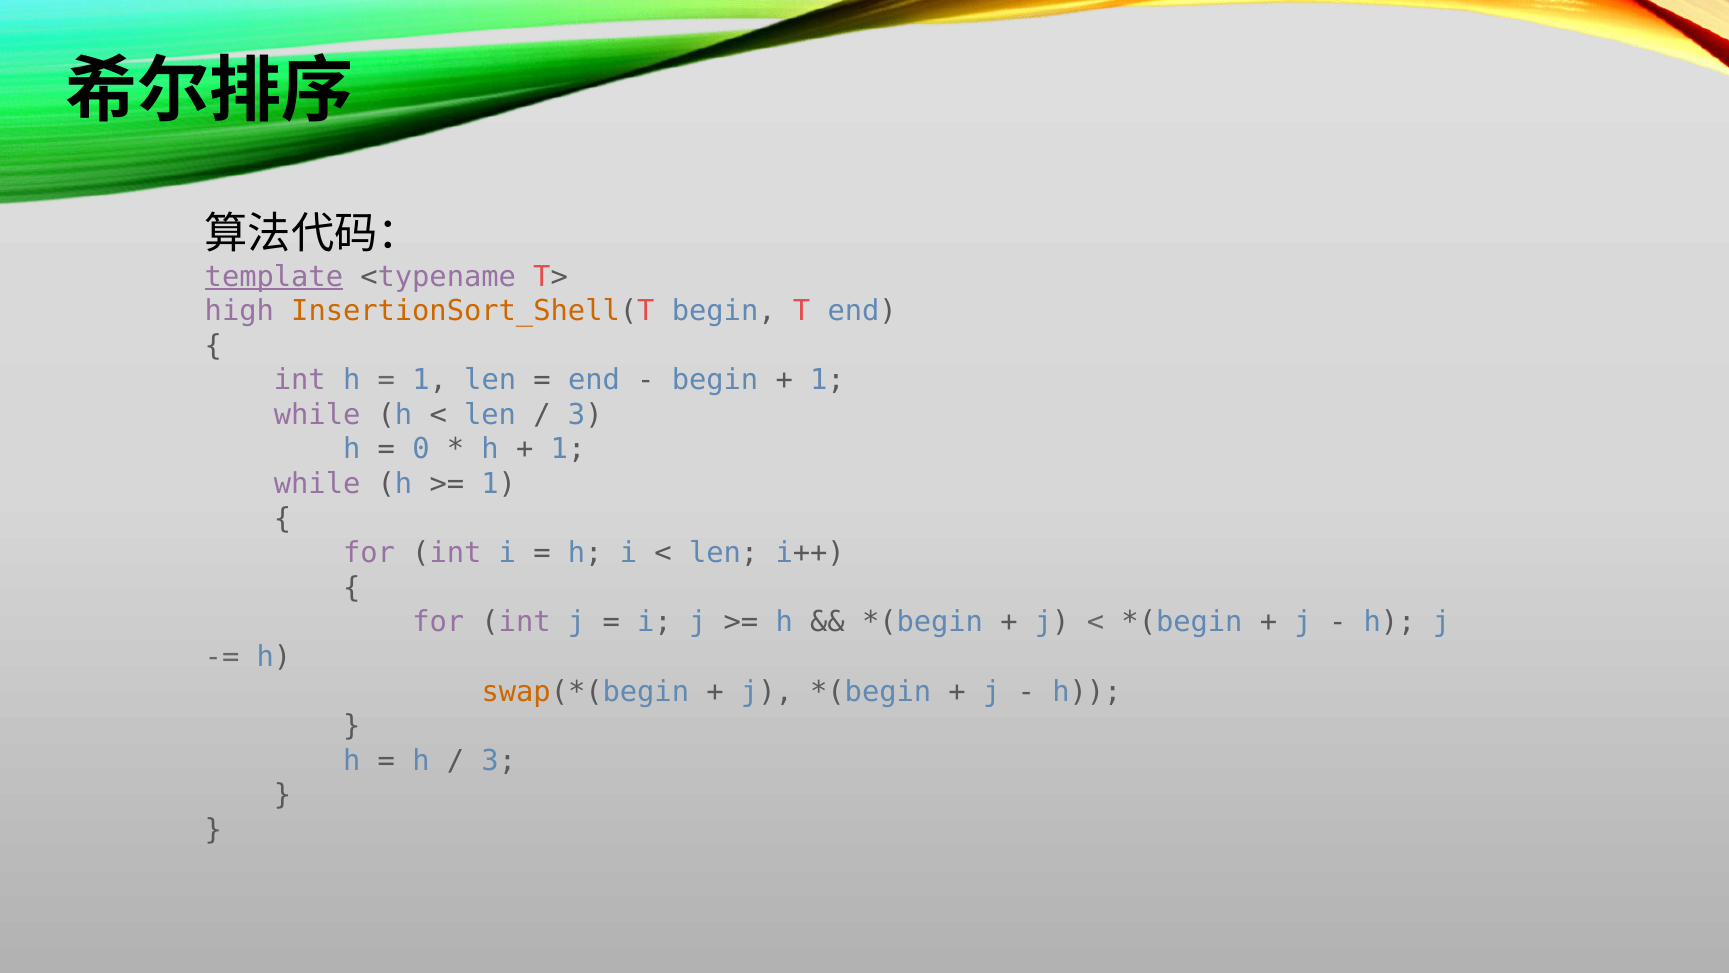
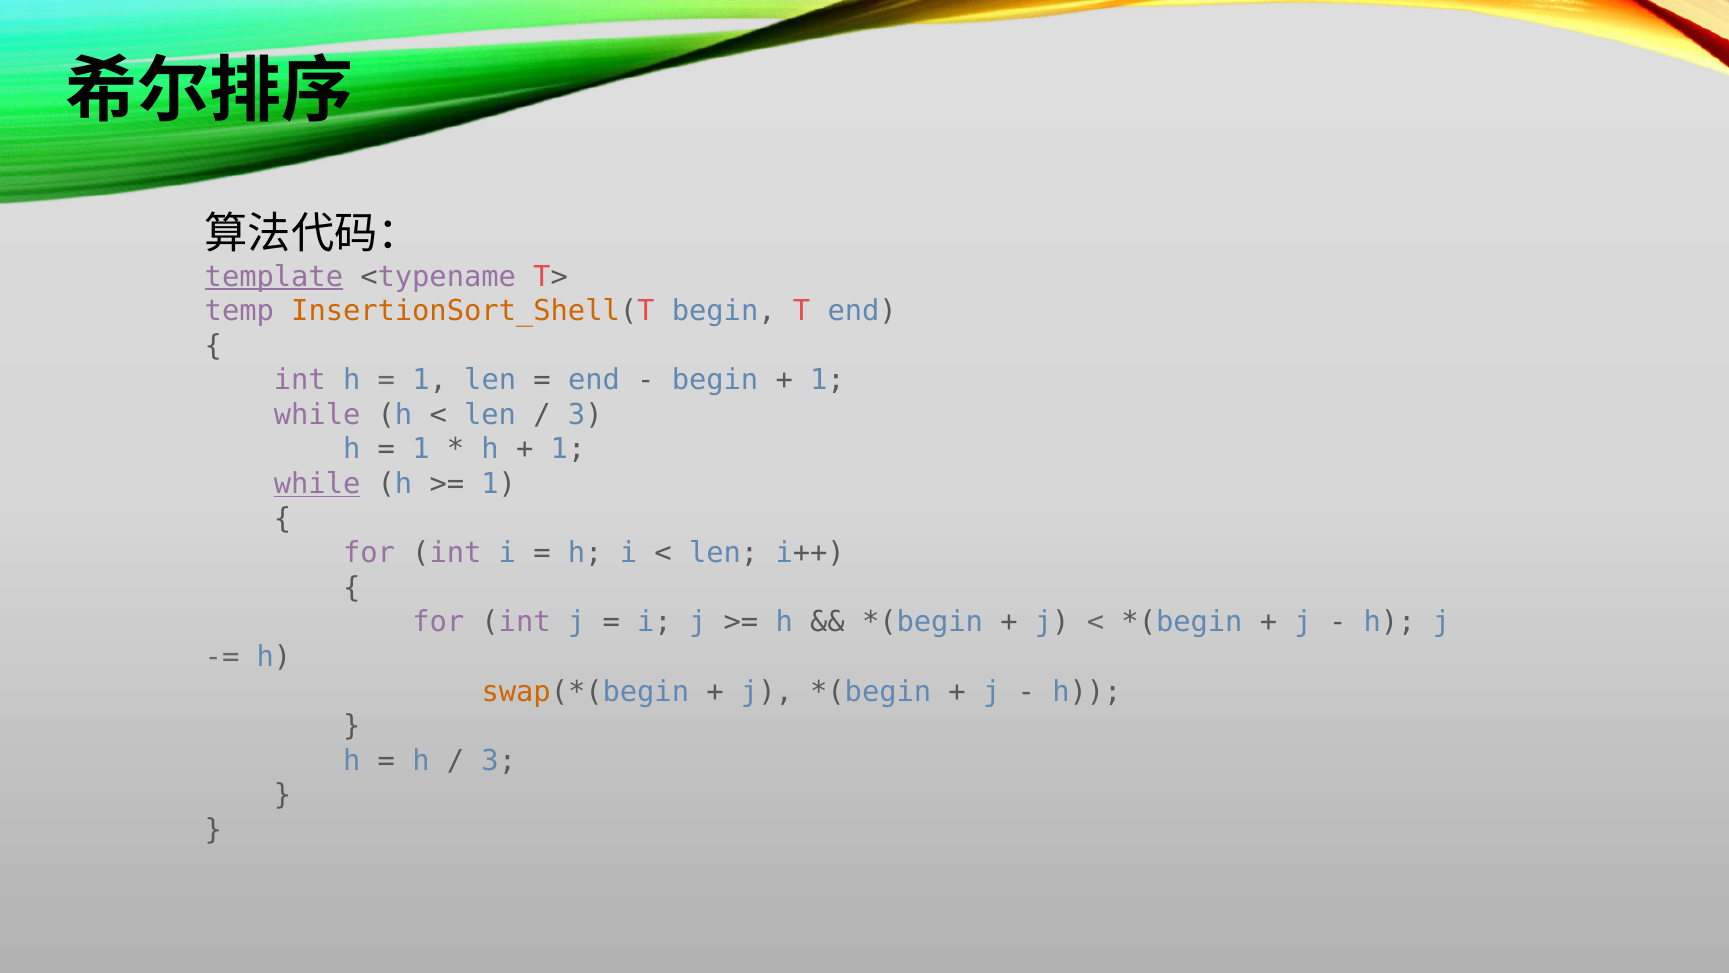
high: high -> temp
0 at (421, 449): 0 -> 1
while at (317, 484) underline: none -> present
